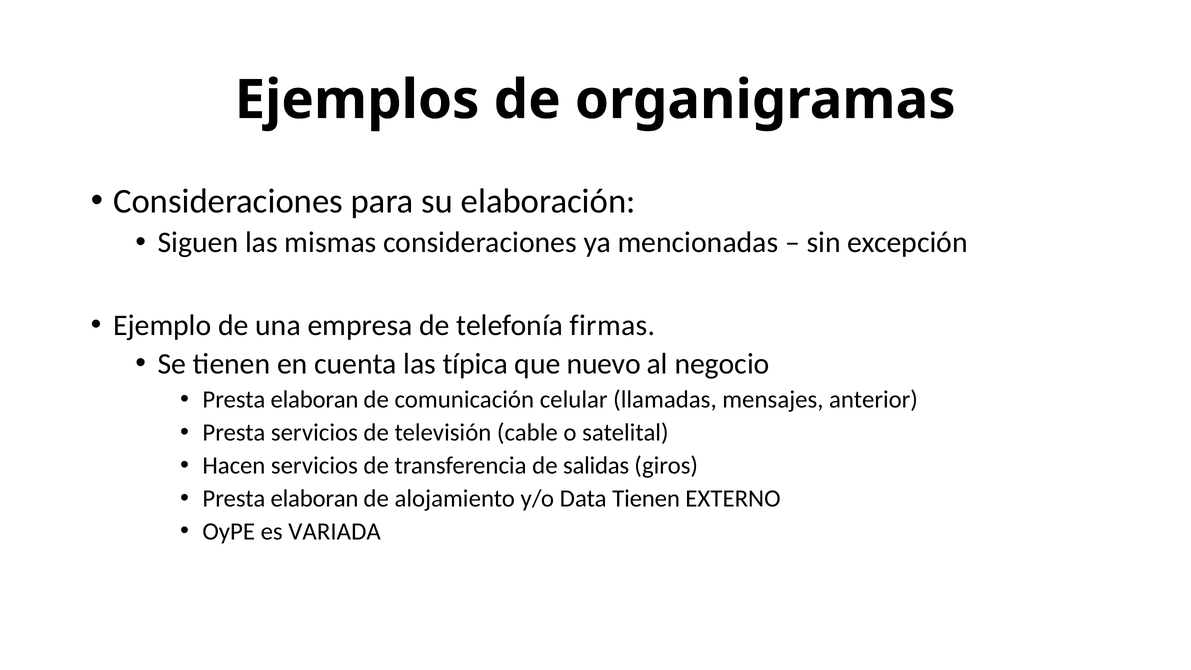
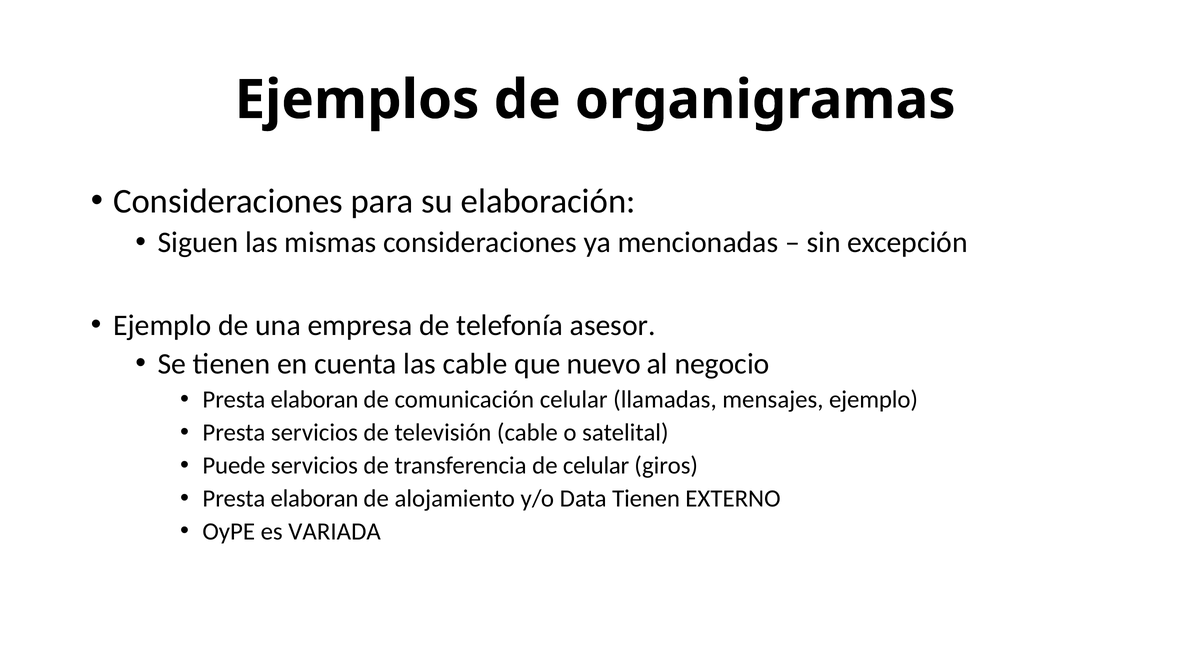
firmas: firmas -> asesor
las típica: típica -> cable
mensajes anterior: anterior -> ejemplo
Hacen: Hacen -> Puede
de salidas: salidas -> celular
